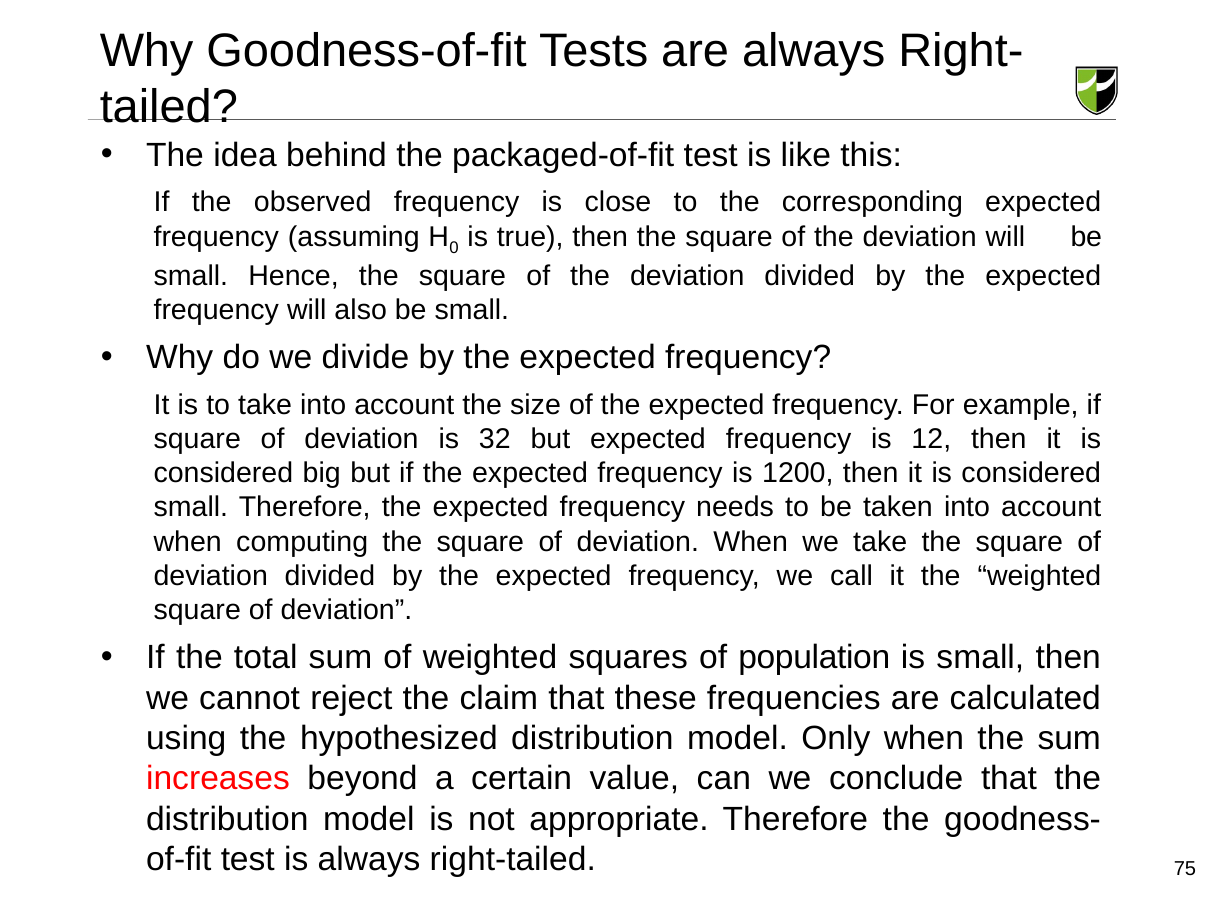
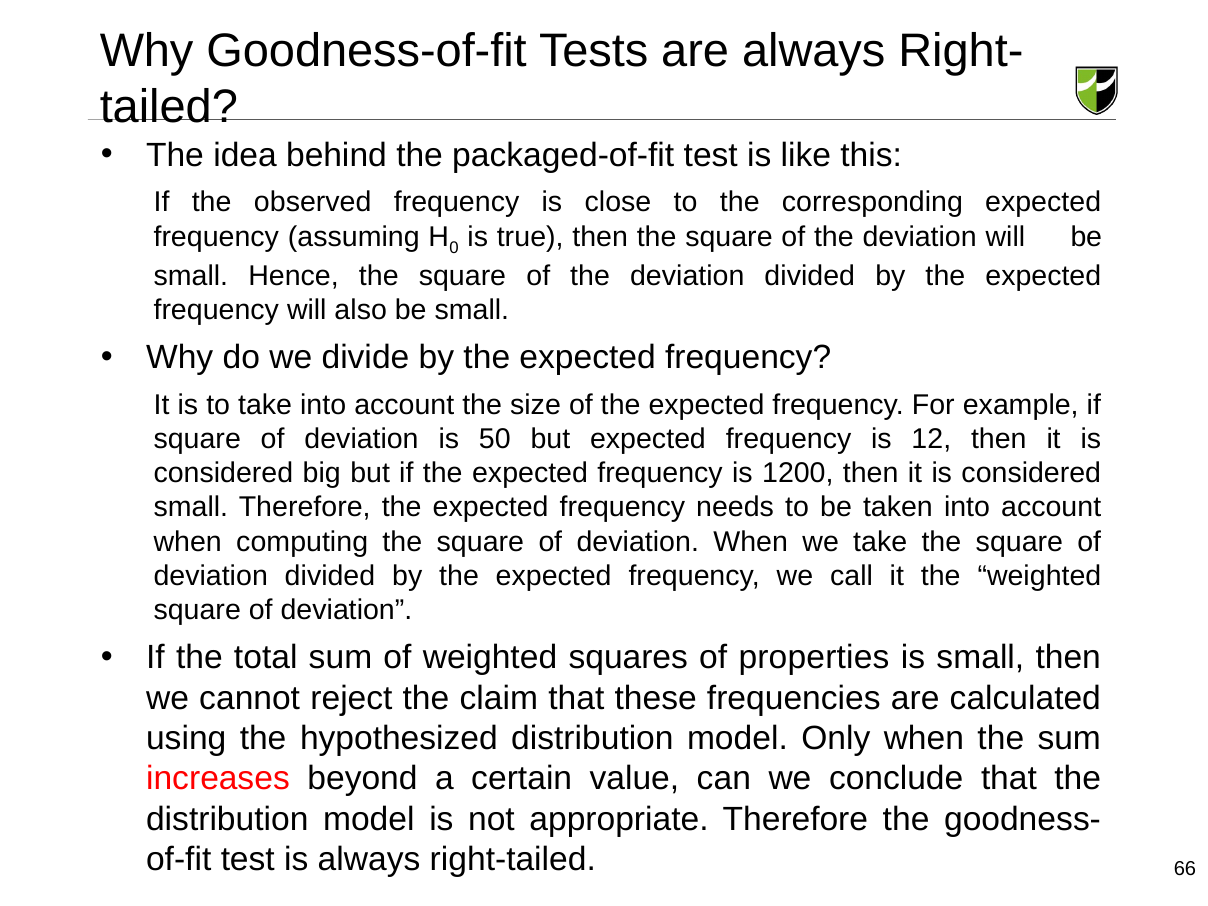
32: 32 -> 50
population: population -> properties
75: 75 -> 66
